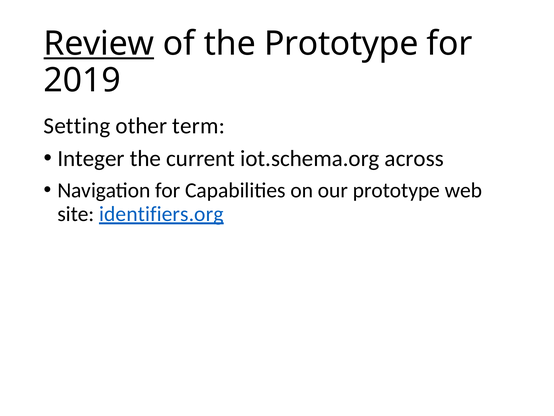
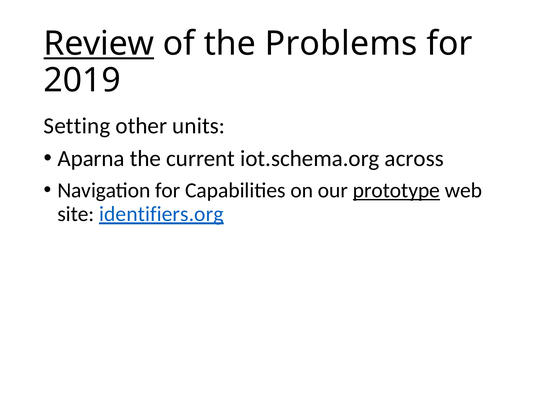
the Prototype: Prototype -> Problems
term: term -> units
Integer: Integer -> Aparna
prototype at (396, 190) underline: none -> present
